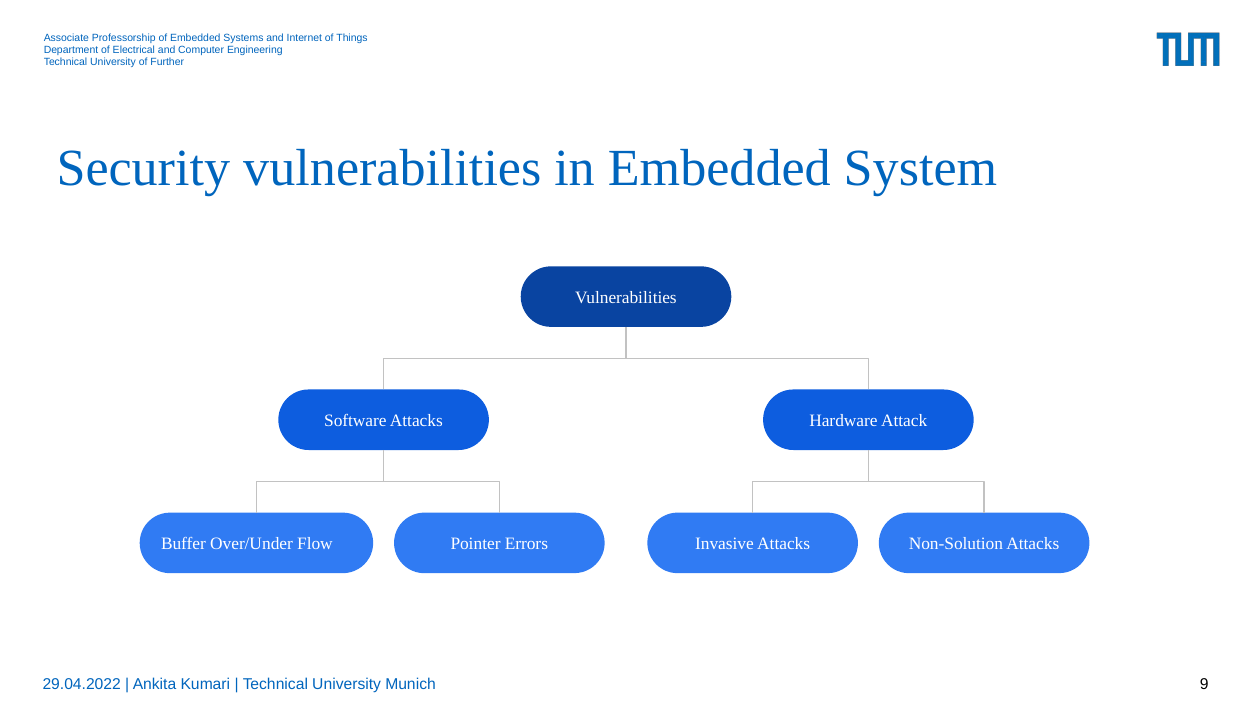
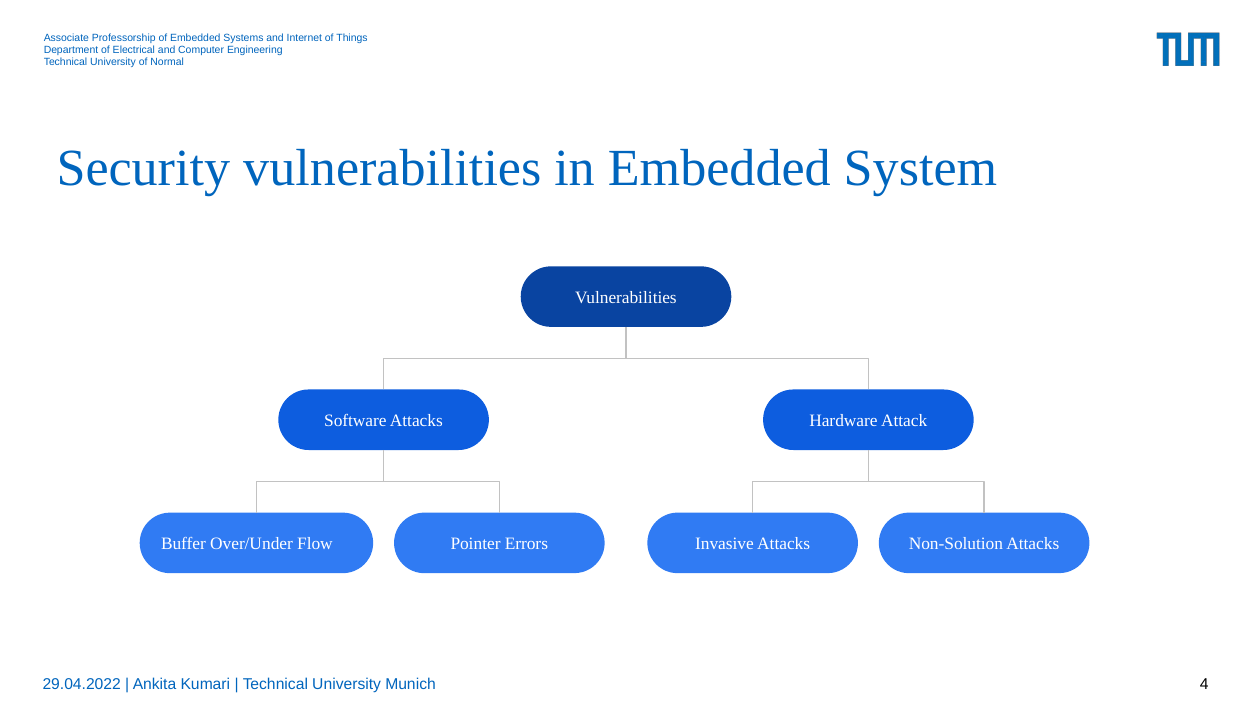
Further: Further -> Normal
9: 9 -> 4
